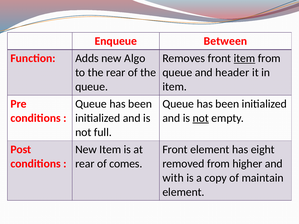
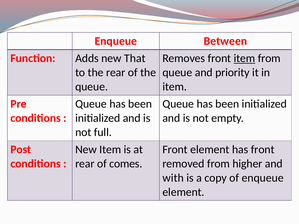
Algo: Algo -> That
header: header -> priority
not at (201, 118) underline: present -> none
has eight: eight -> front
of maintain: maintain -> enqueue
